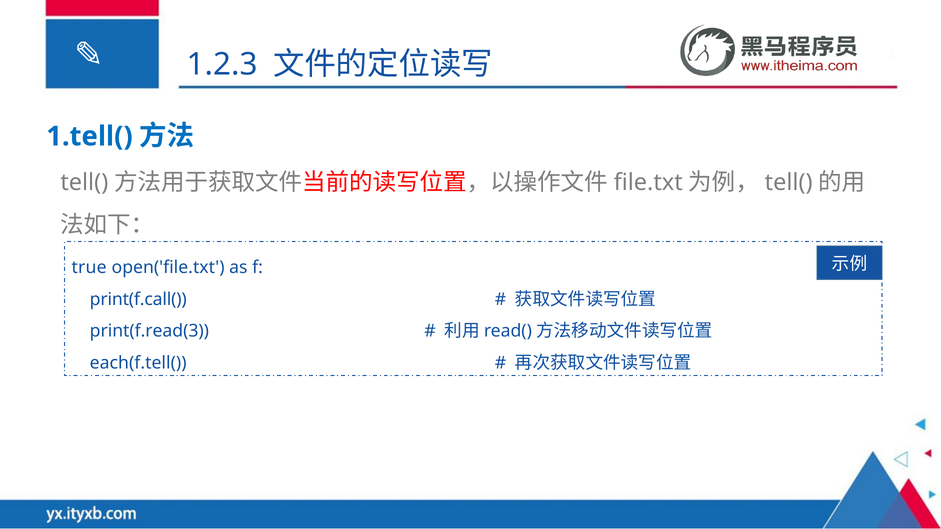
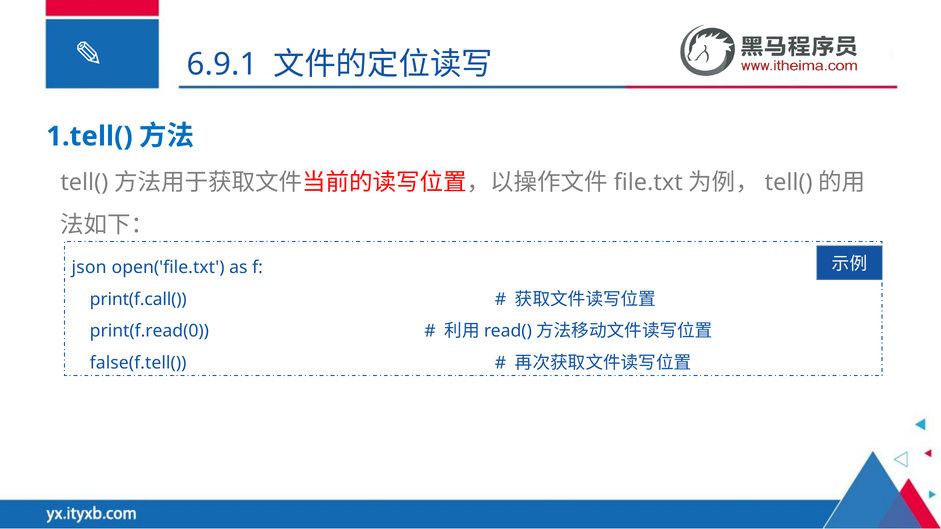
1.2.3: 1.2.3 -> 6.9.1
true: true -> json
print(f.read(3: print(f.read(3 -> print(f.read(0
each(f.tell(: each(f.tell( -> false(f.tell(
